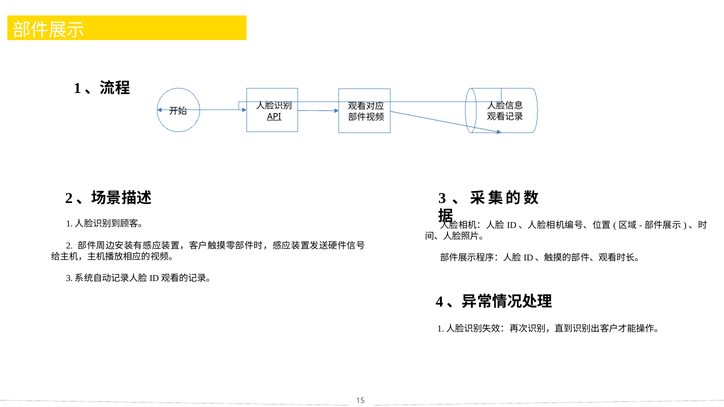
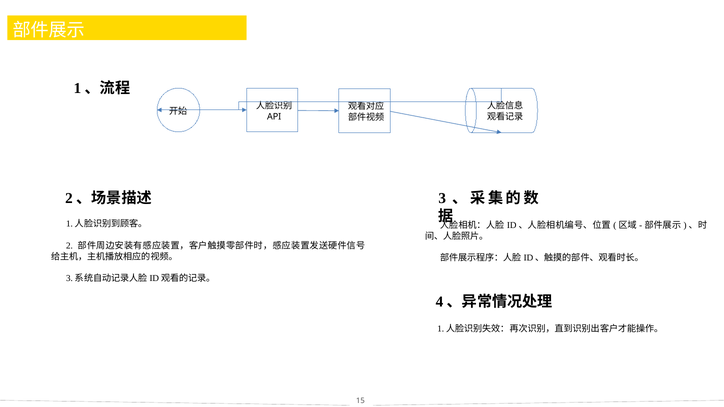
API underline: present -> none
